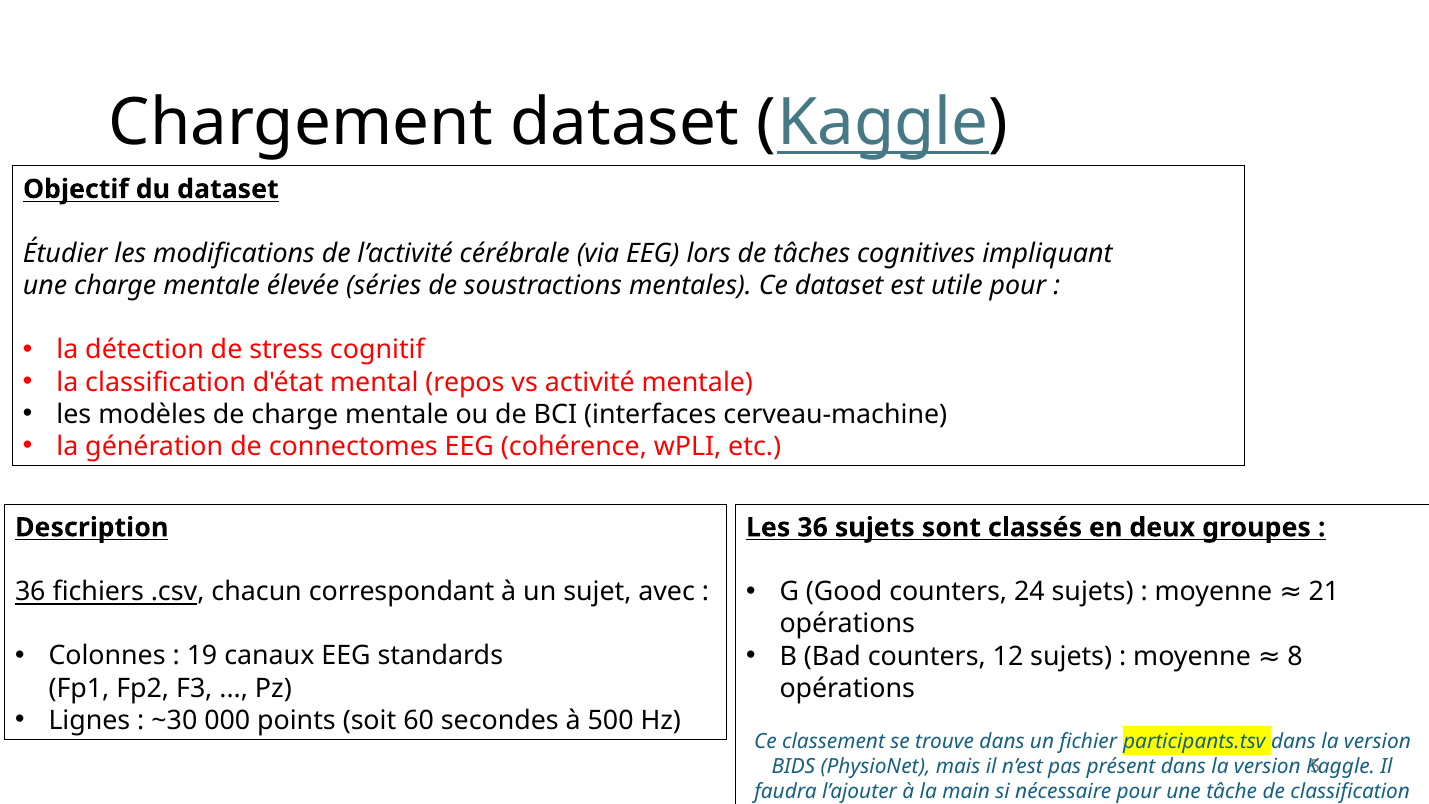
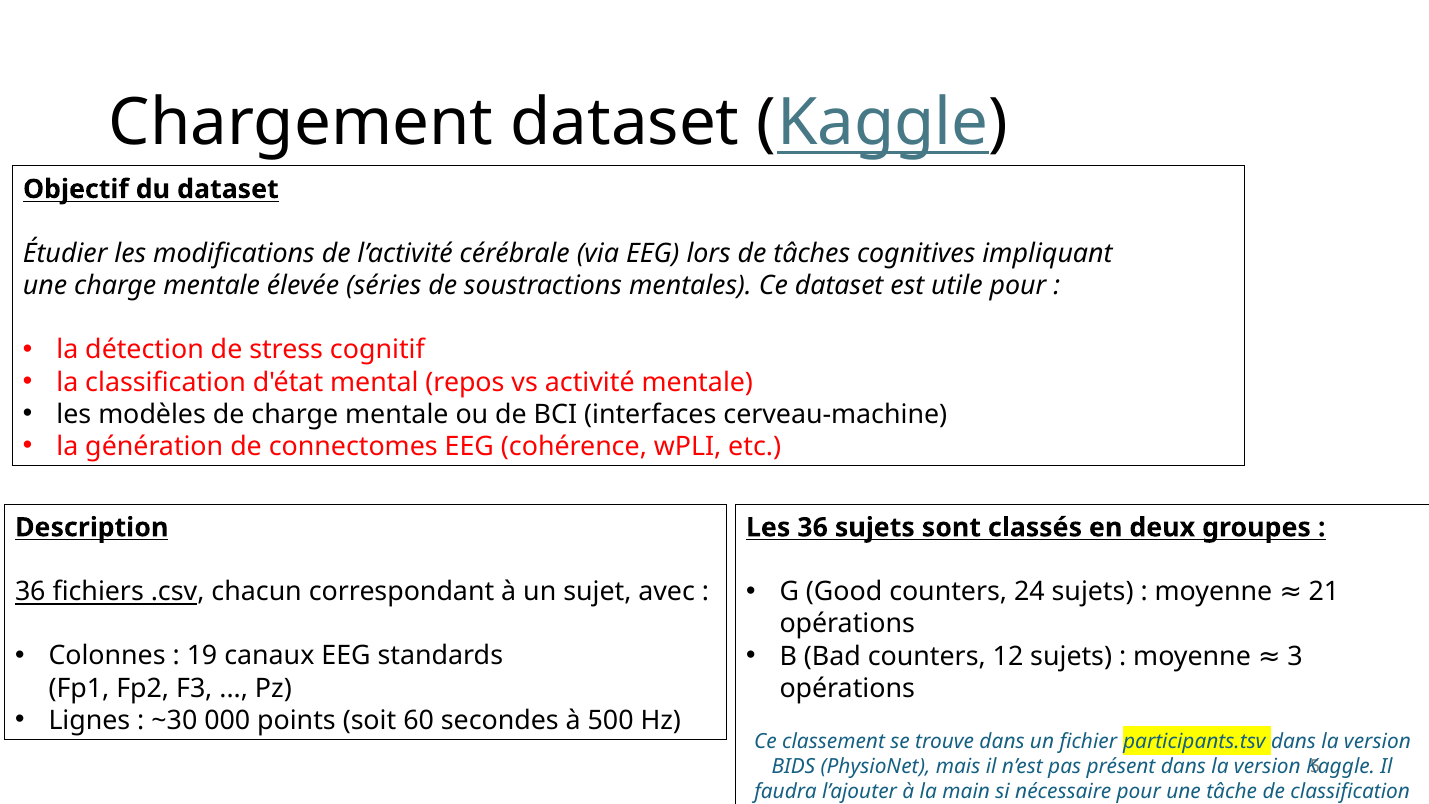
8: 8 -> 3
